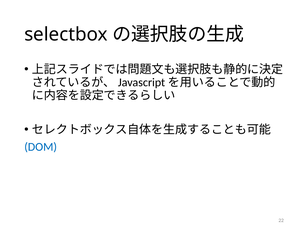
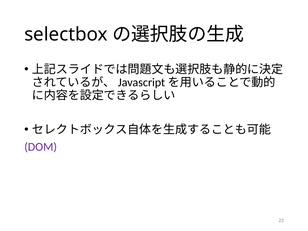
DOM colour: blue -> purple
